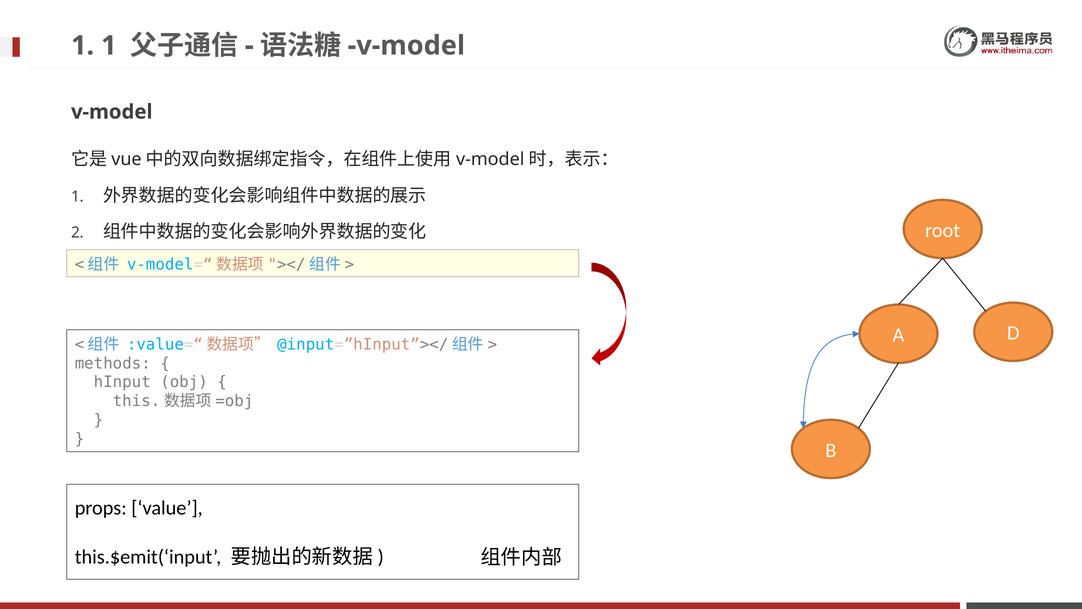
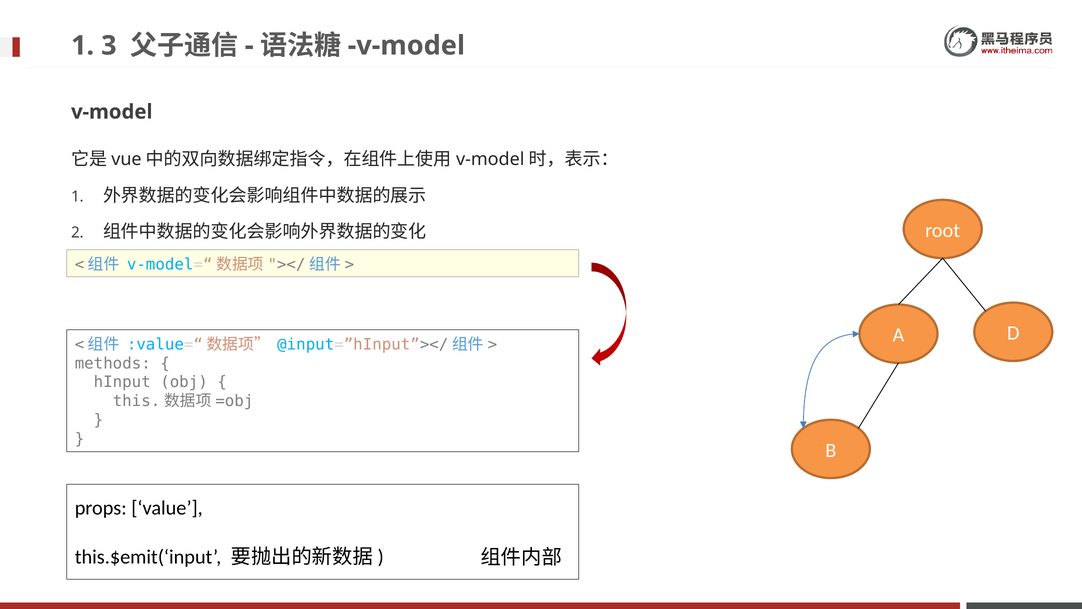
1 1: 1 -> 3
